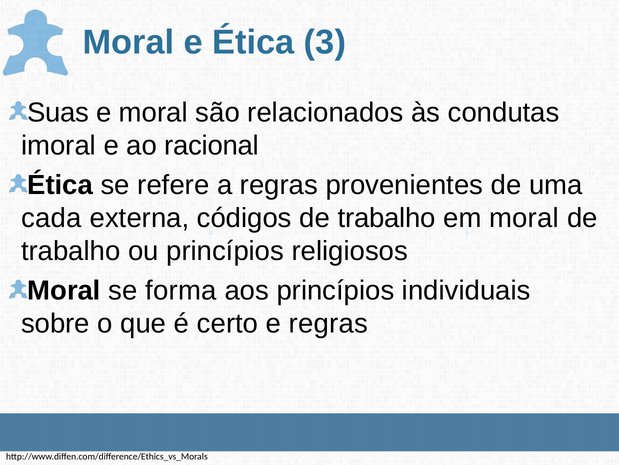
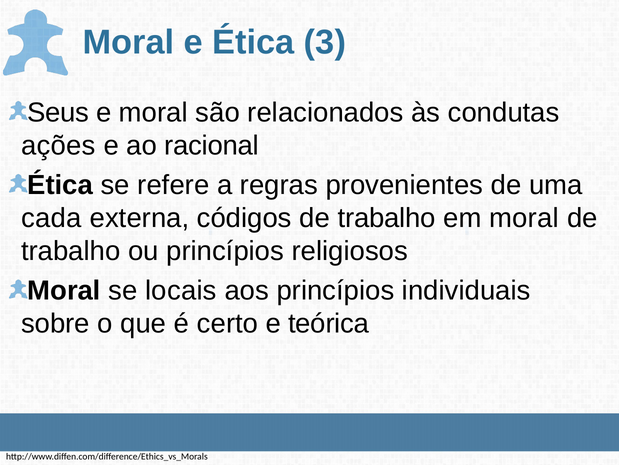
Suas: Suas -> Seus
imoral: imoral -> ações
forma: forma -> locais
e regras: regras -> teórica
